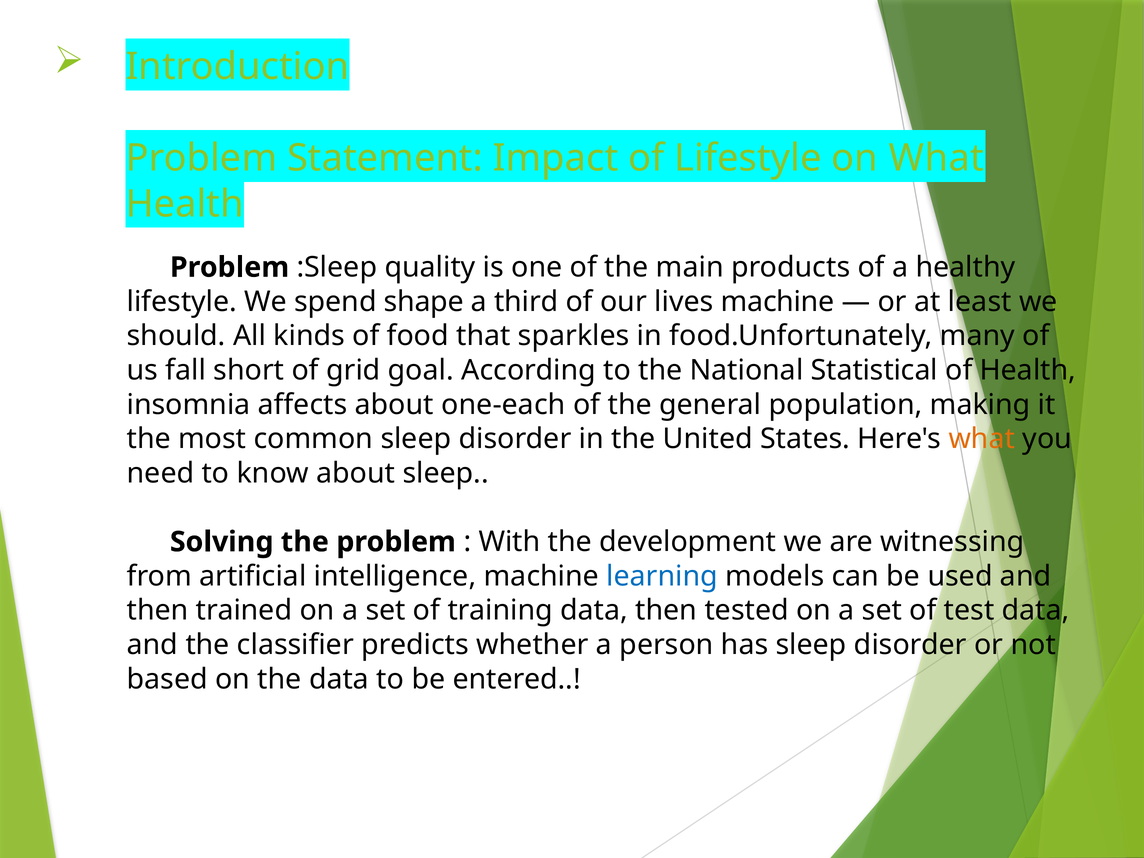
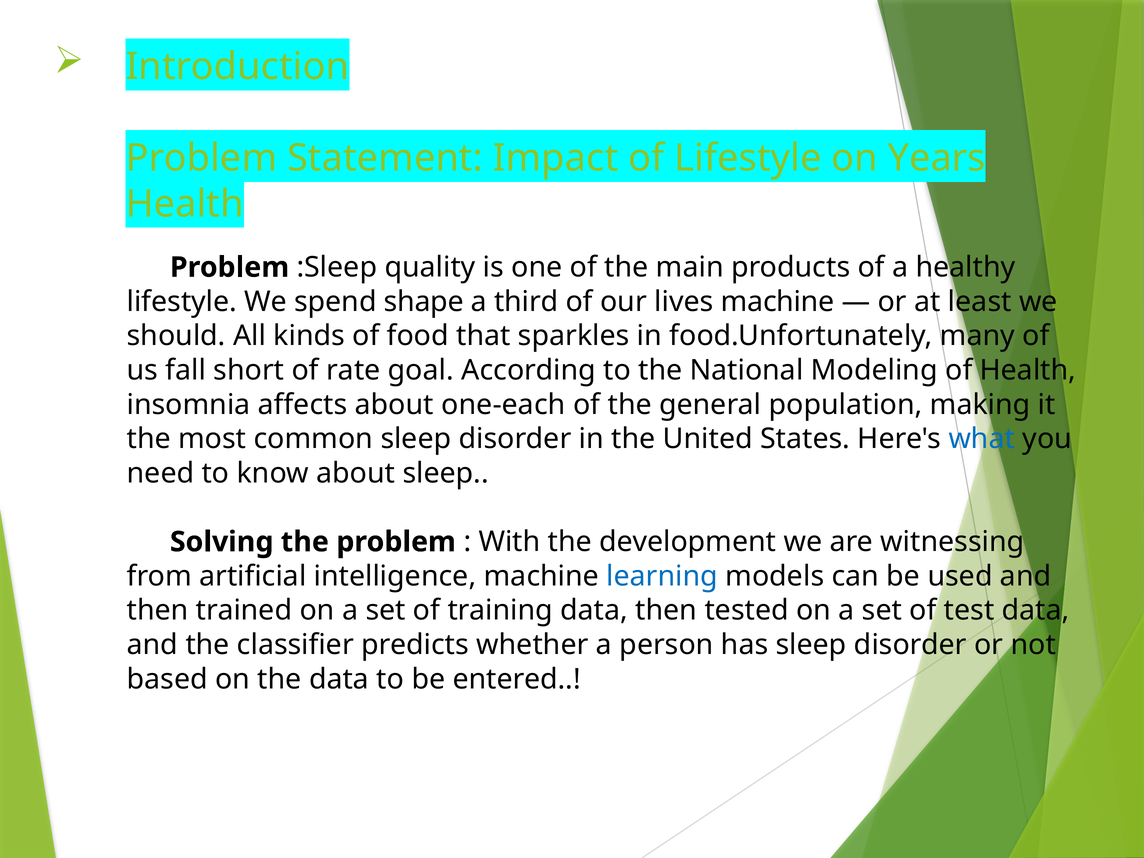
on What: What -> Years
grid: grid -> rate
Statistical: Statistical -> Modeling
what at (982, 439) colour: orange -> blue
